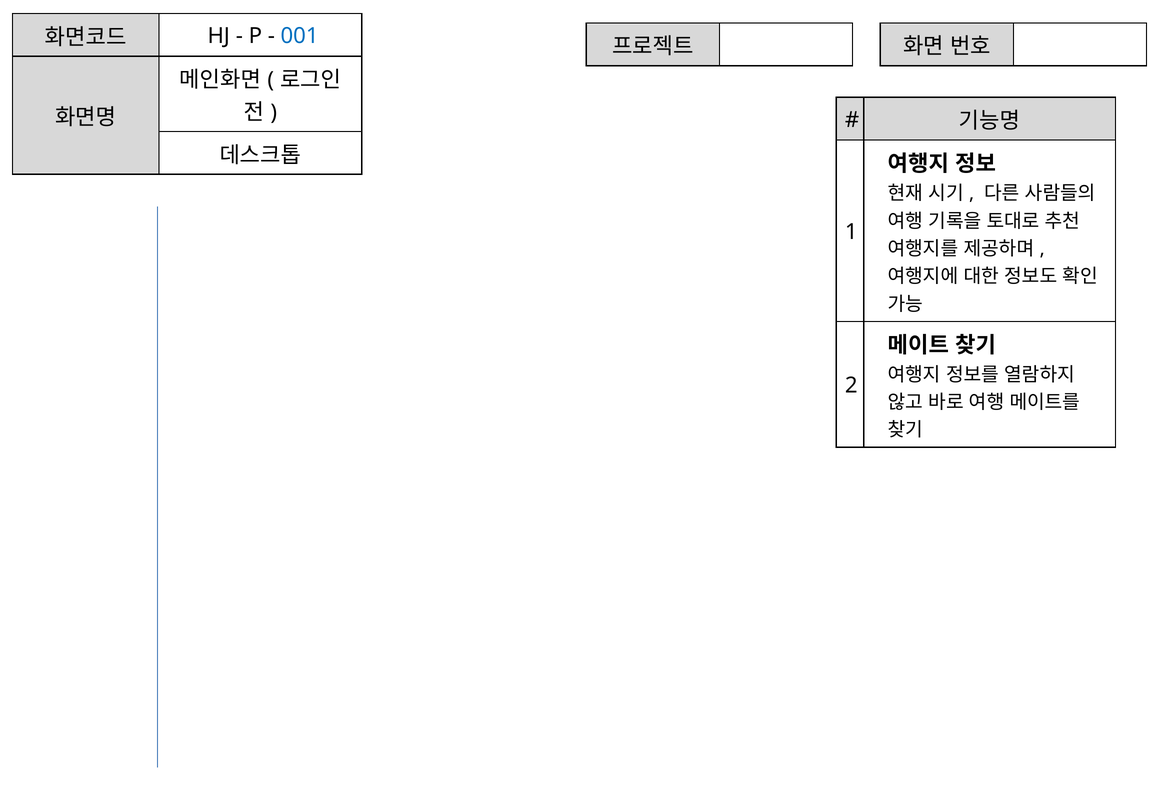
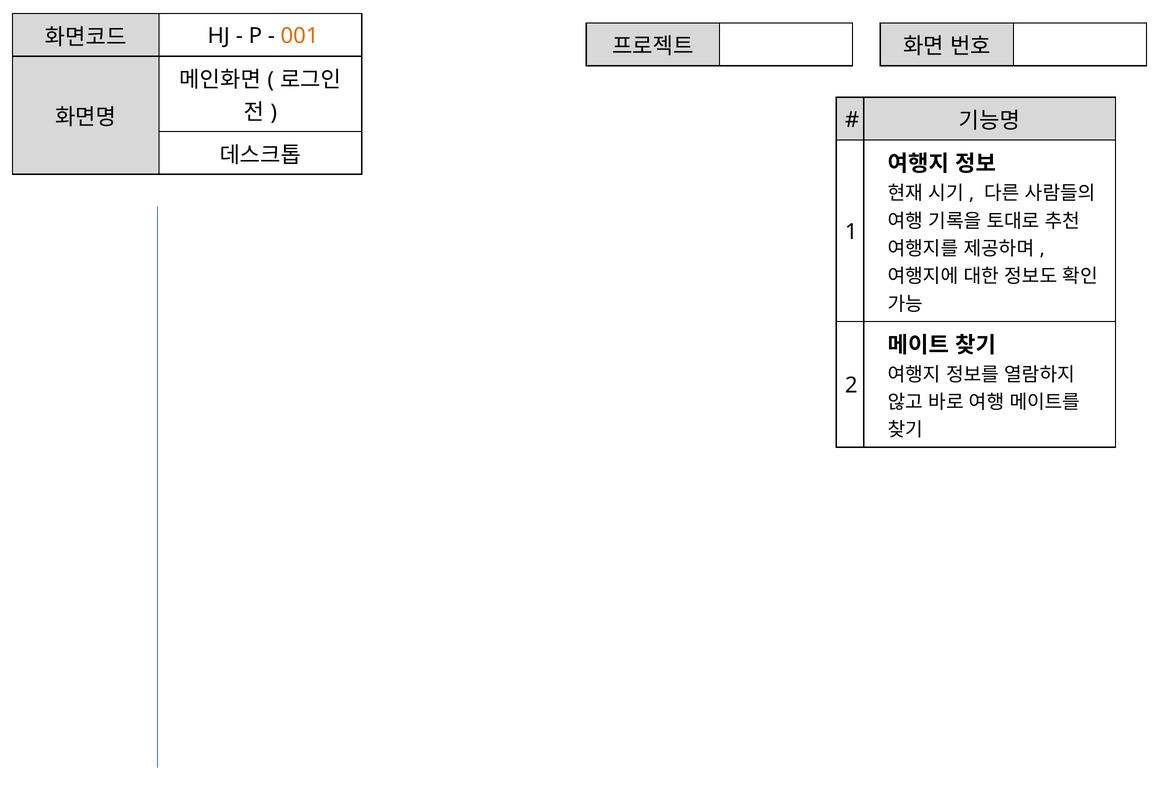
001 colour: blue -> orange
